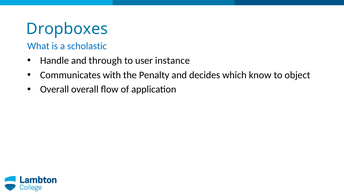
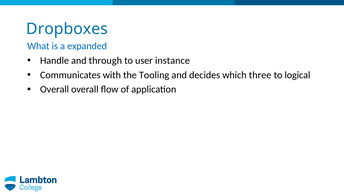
scholastic: scholastic -> expanded
Penalty: Penalty -> Tooling
know: know -> three
object: object -> logical
